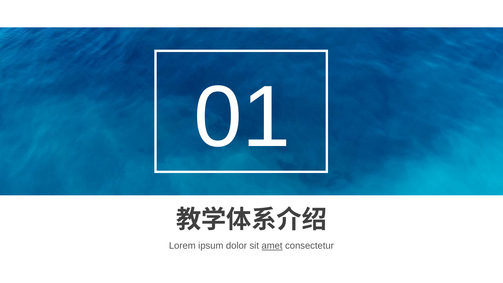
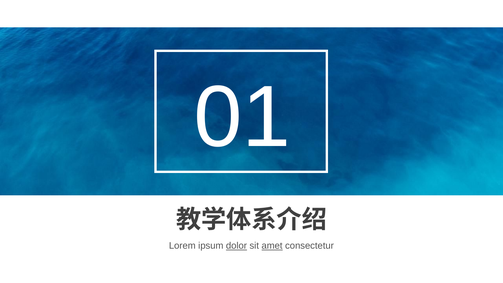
dolor underline: none -> present
